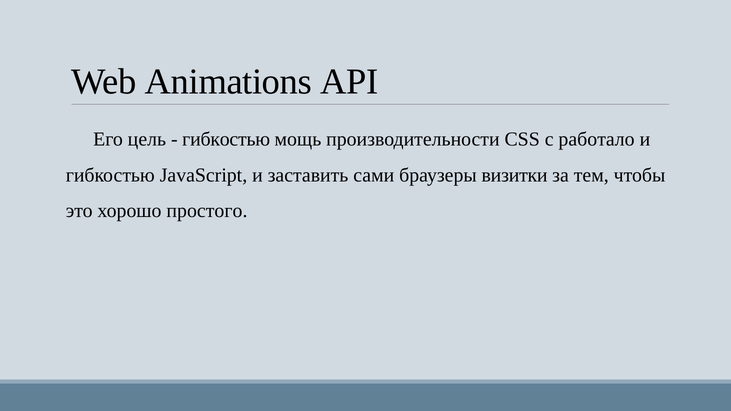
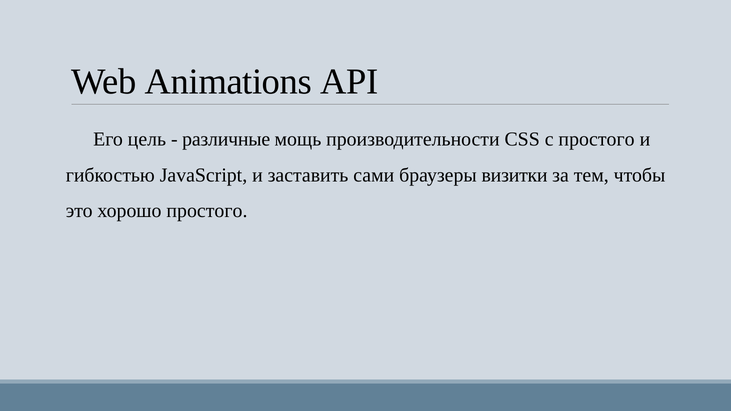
гибкостью at (226, 139): гибкостью -> различные
с работало: работало -> простого
